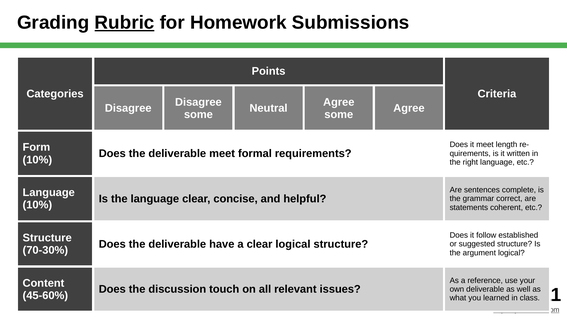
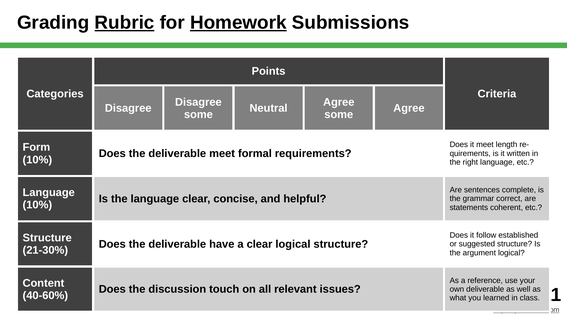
Homework underline: none -> present
70-30%: 70-30% -> 21-30%
45-60%: 45-60% -> 40-60%
